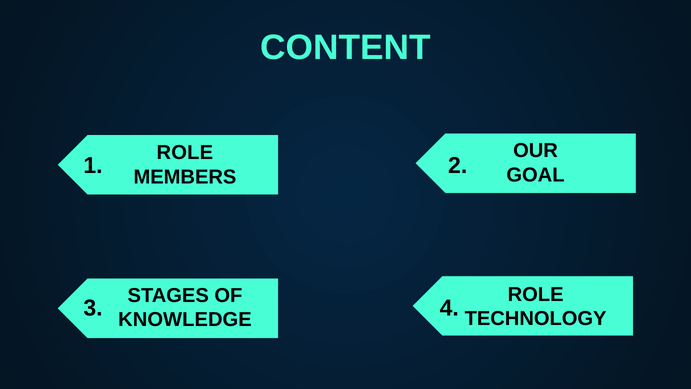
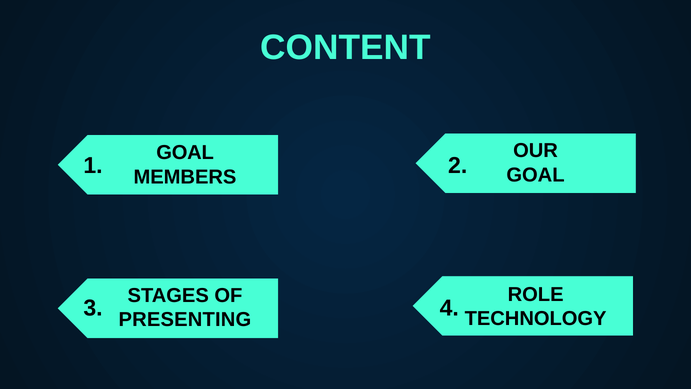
ROLE at (185, 153): ROLE -> GOAL
KNOWLEDGE: KNOWLEDGE -> PRESENTING
